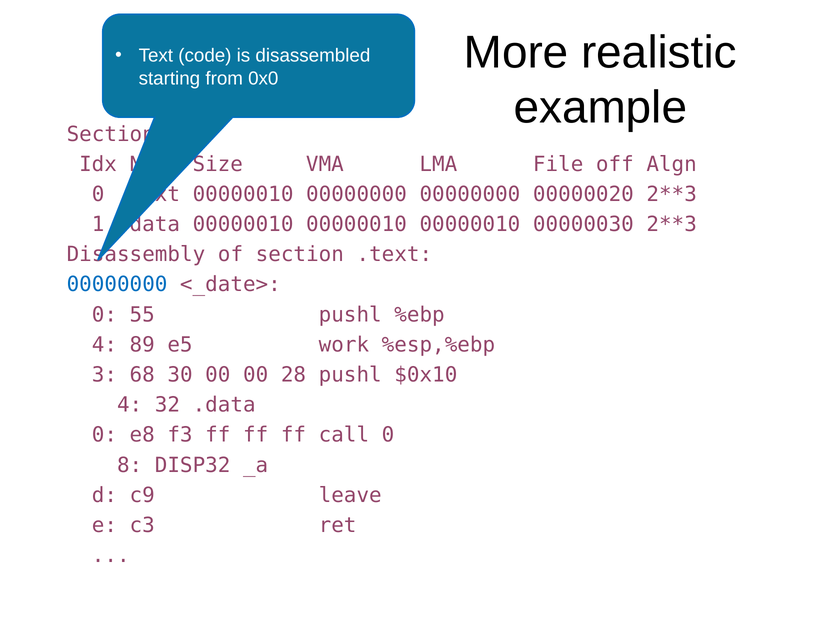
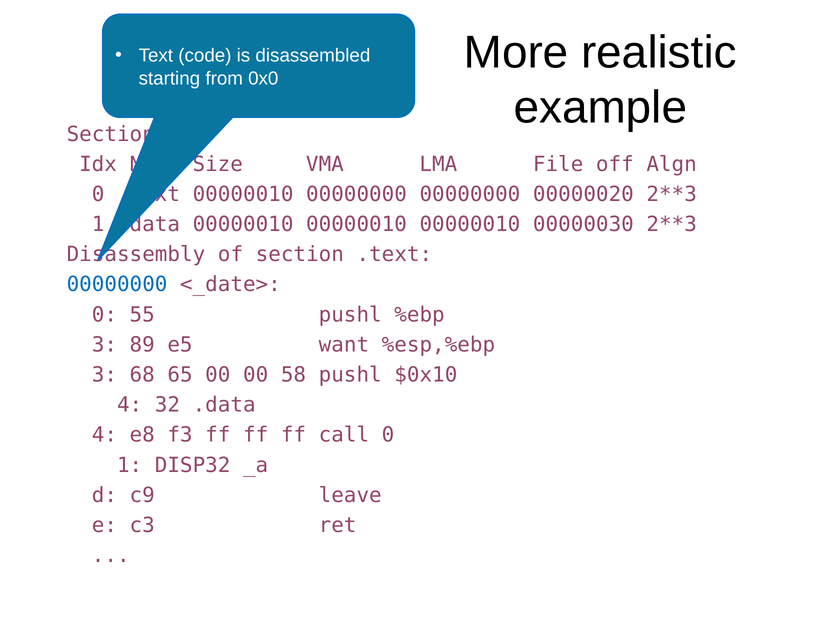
4 at (104, 345): 4 -> 3
work: work -> want
30: 30 -> 65
28: 28 -> 58
0 at (104, 435): 0 -> 4
8 at (130, 465): 8 -> 1
